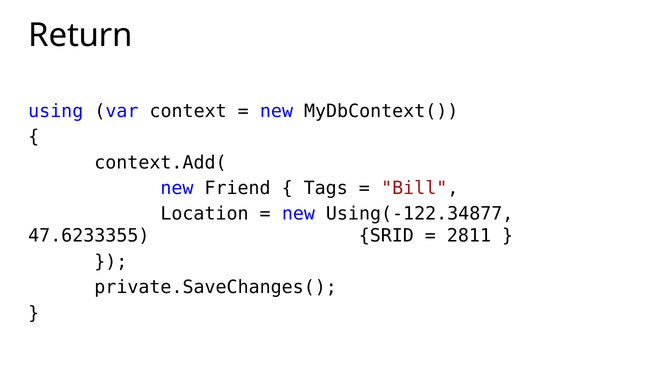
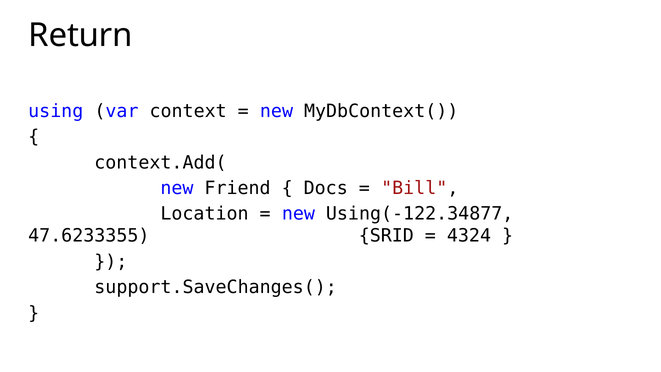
Tags: Tags -> Docs
2811: 2811 -> 4324
private.SaveChanges(: private.SaveChanges( -> support.SaveChanges(
